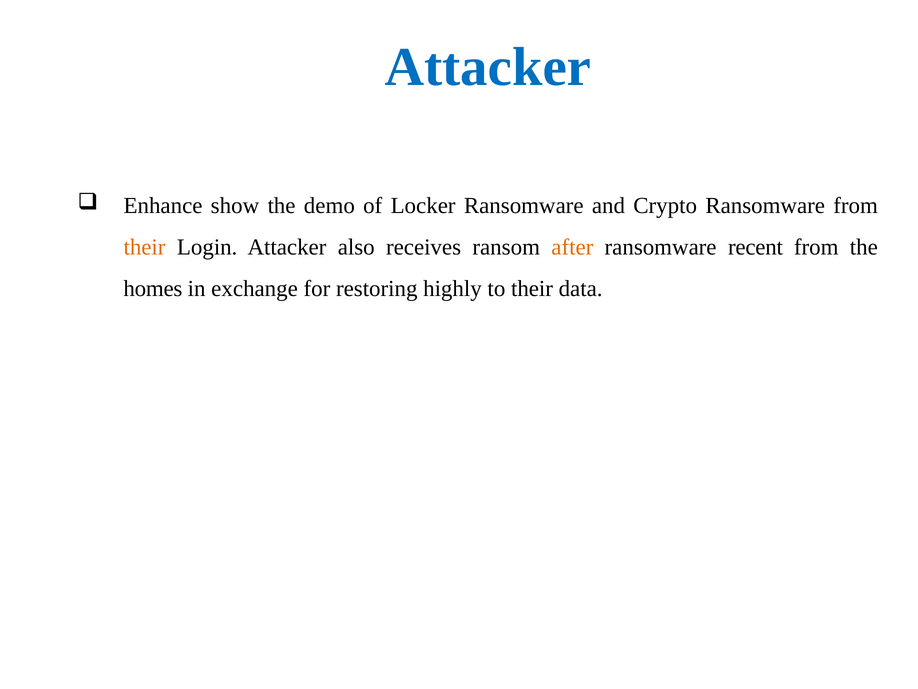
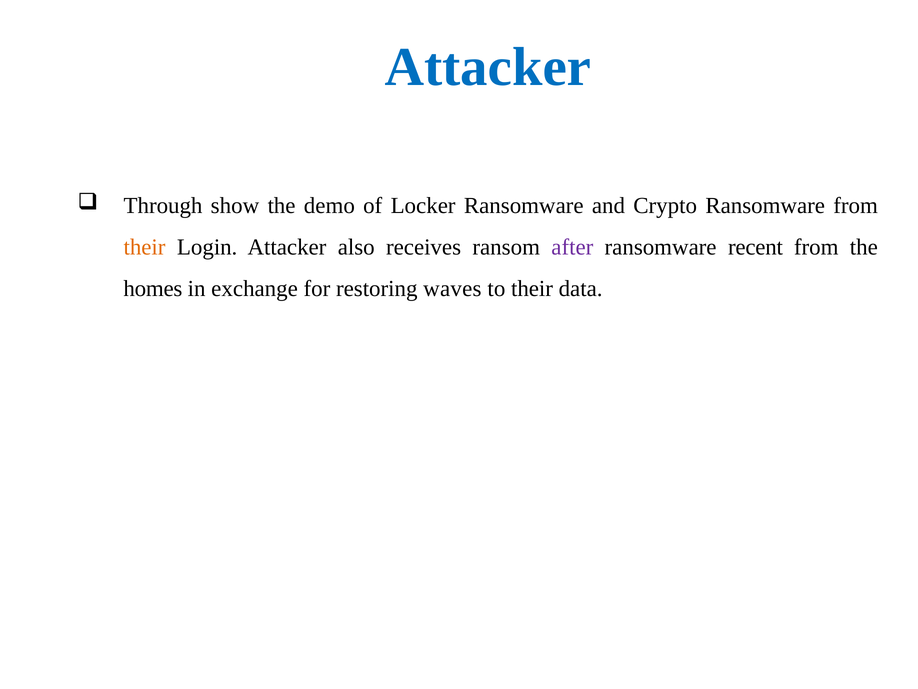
Enhance: Enhance -> Through
after colour: orange -> purple
highly: highly -> waves
